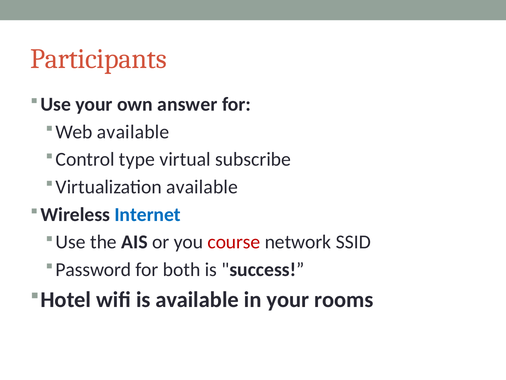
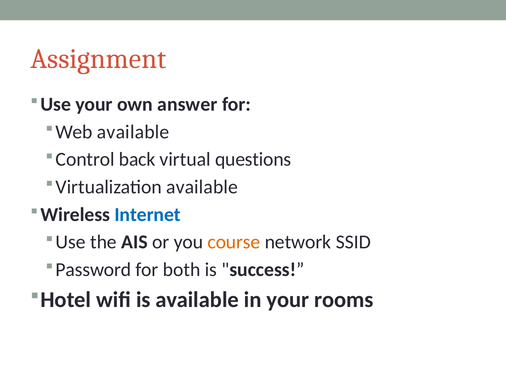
Participants: Participants -> Assignment
type: type -> back
subscribe: subscribe -> questions
course colour: red -> orange
